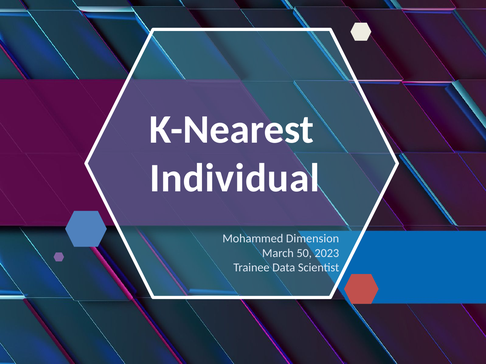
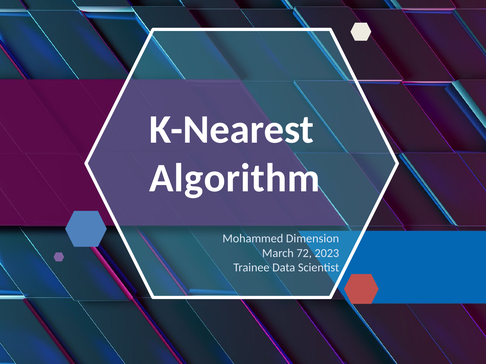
Individual: Individual -> Algorithm
50: 50 -> 72
